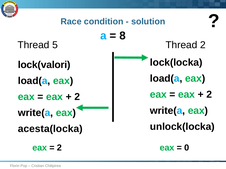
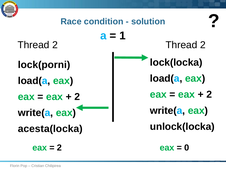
8: 8 -> 1
5 at (55, 45): 5 -> 2
lock(valori: lock(valori -> lock(porni
